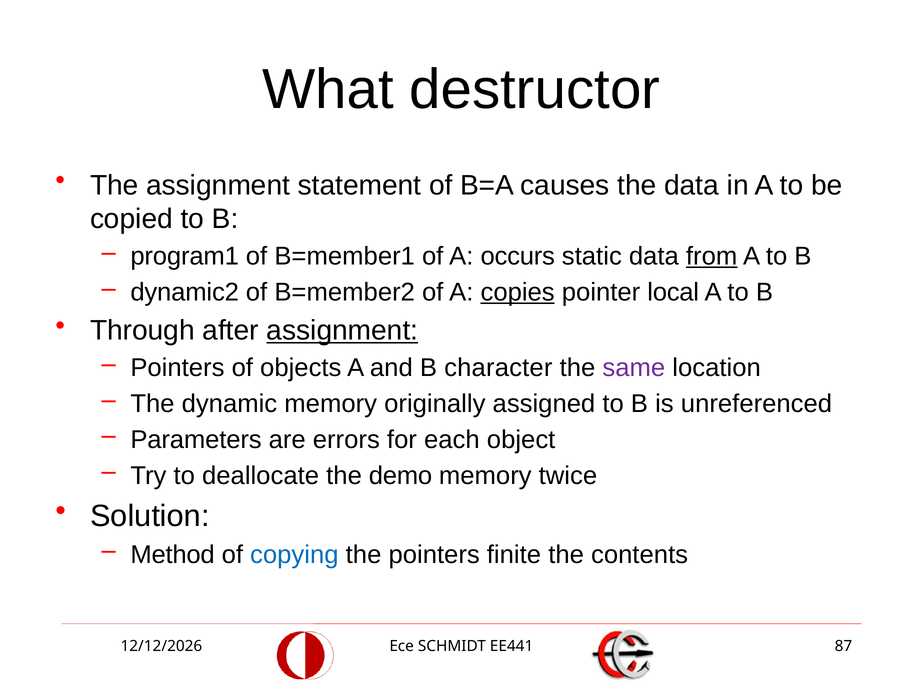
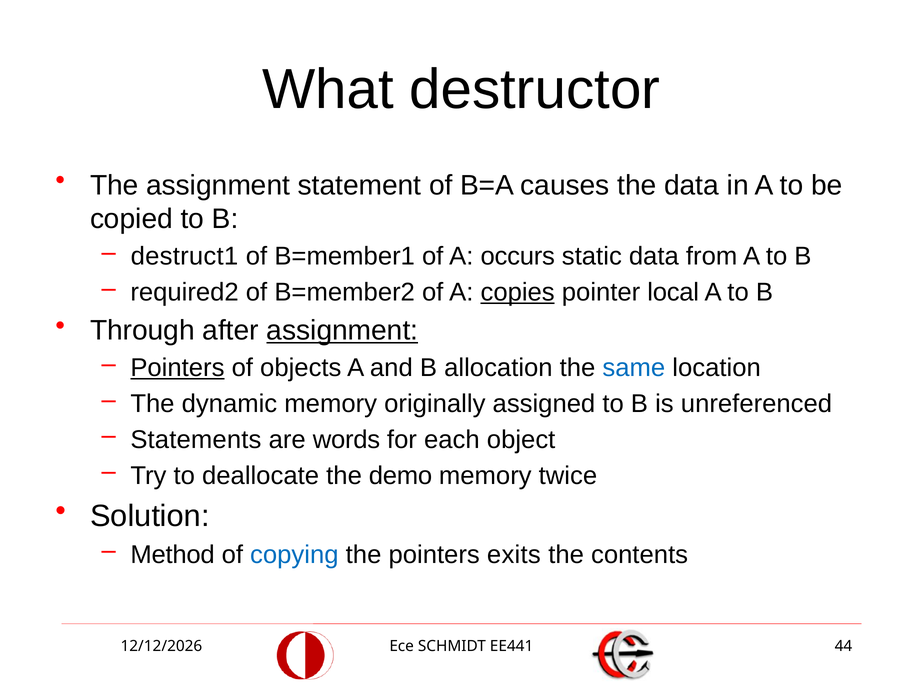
program1: program1 -> destruct1
from underline: present -> none
dynamic2: dynamic2 -> required2
Pointers at (177, 367) underline: none -> present
character: character -> allocation
same colour: purple -> blue
Parameters: Parameters -> Statements
errors: errors -> words
finite: finite -> exits
87: 87 -> 44
